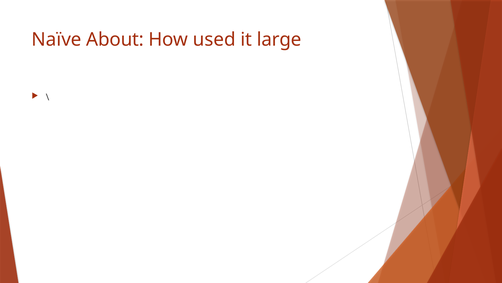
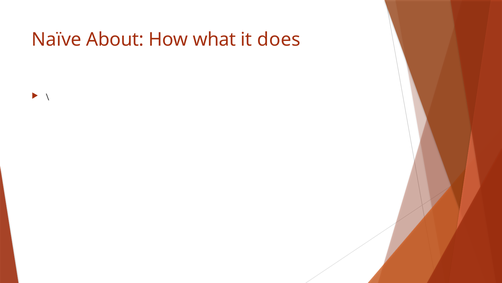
used: used -> what
large: large -> does
